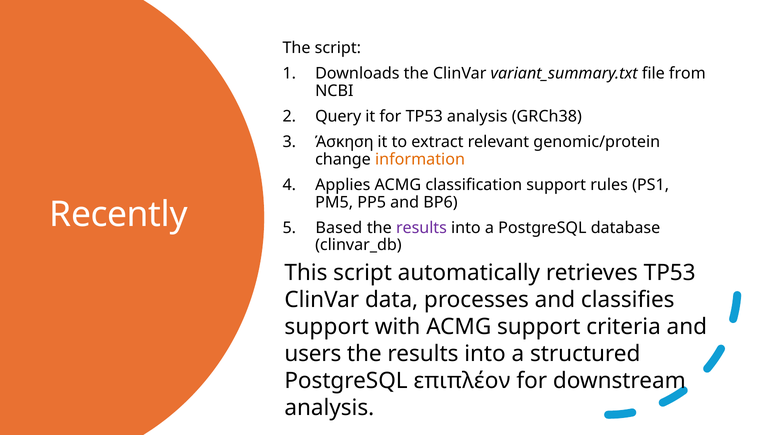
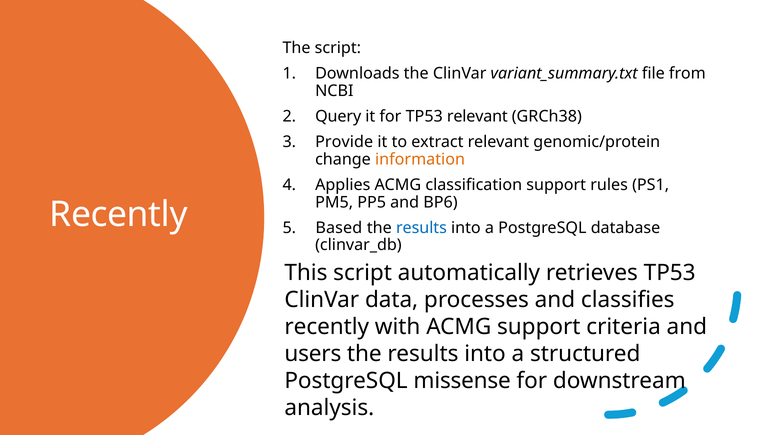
TP53 analysis: analysis -> relevant
Άσκηση: Άσκηση -> Provide
results at (421, 228) colour: purple -> blue
support at (327, 327): support -> recently
επιπλέον: επιπλέον -> missense
